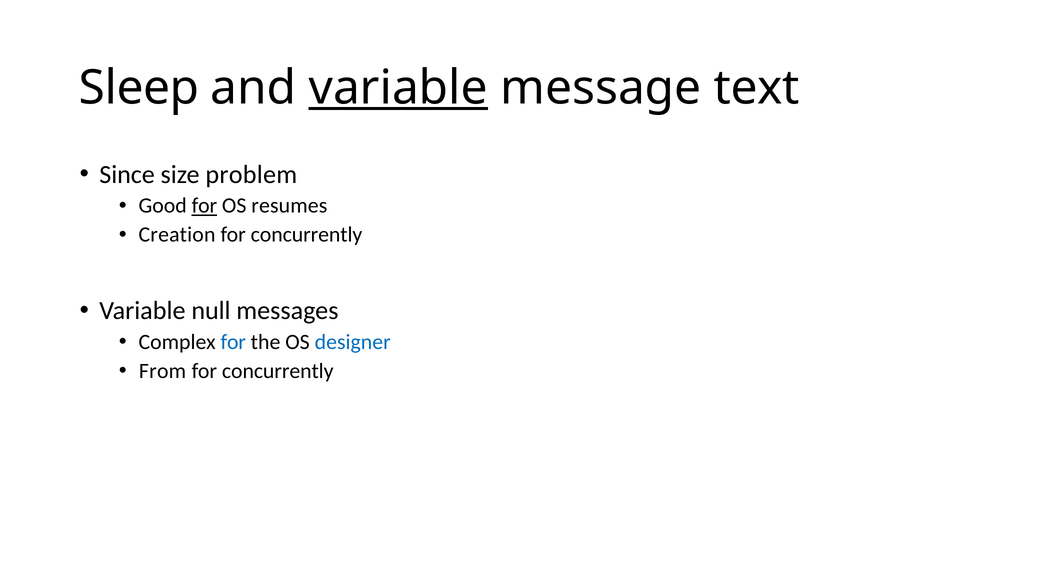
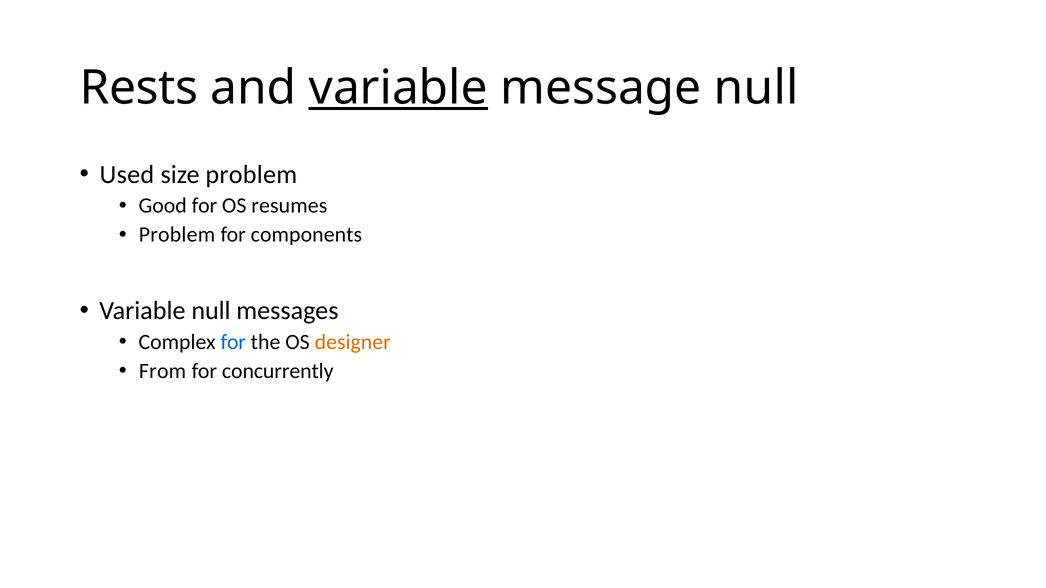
Sleep: Sleep -> Rests
message text: text -> null
Since: Since -> Used
for at (204, 206) underline: present -> none
Creation at (177, 235): Creation -> Problem
concurrently at (307, 235): concurrently -> components
designer colour: blue -> orange
